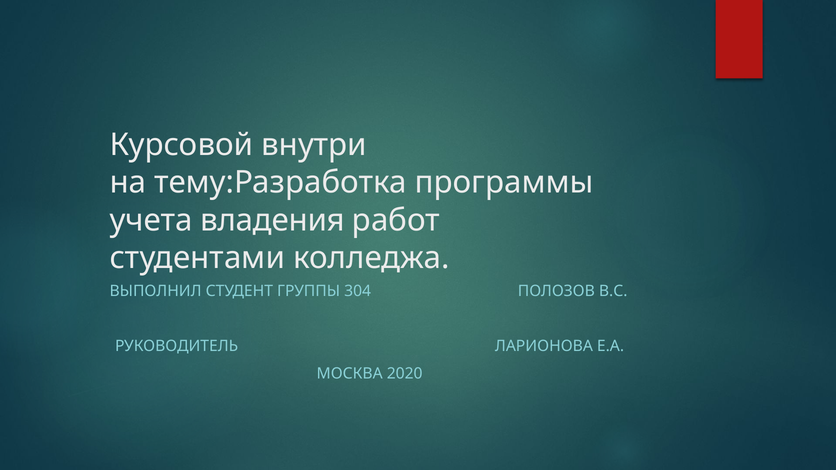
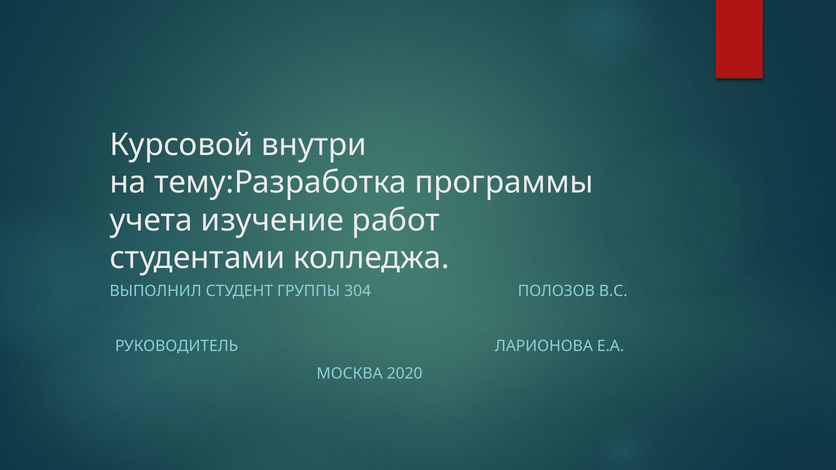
владения: владения -> изучение
